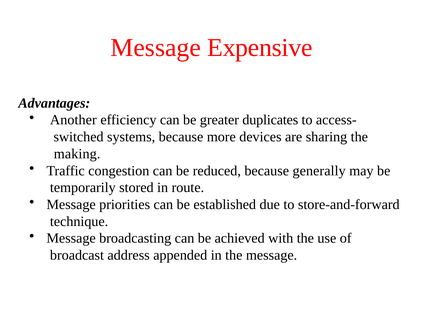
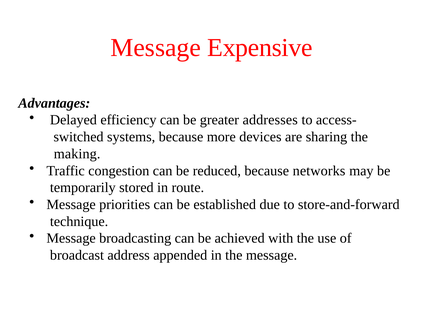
Another: Another -> Delayed
duplicates: duplicates -> addresses
generally: generally -> networks
